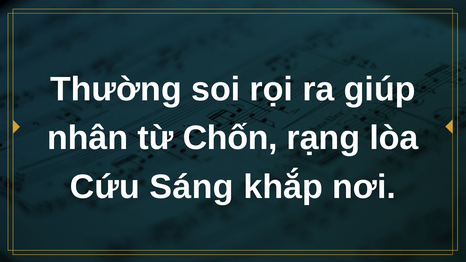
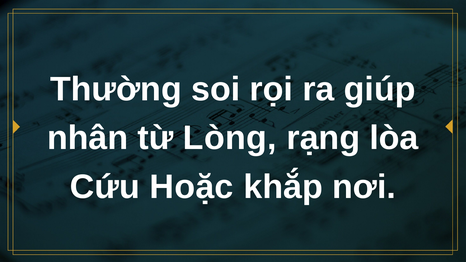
Chốn: Chốn -> Lòng
Sáng: Sáng -> Hoặc
